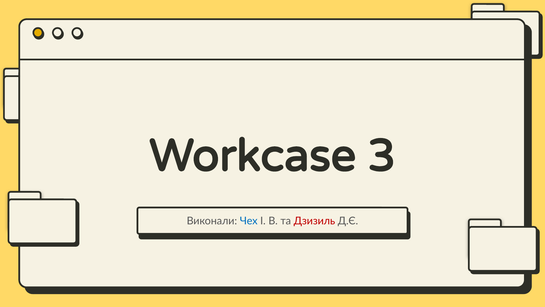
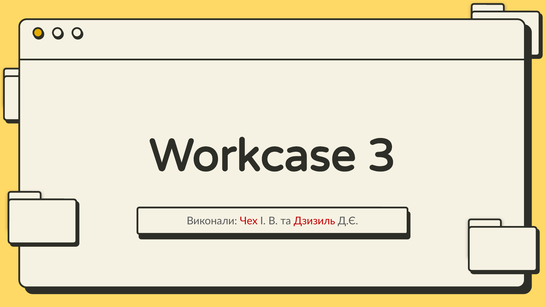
Чех colour: blue -> red
